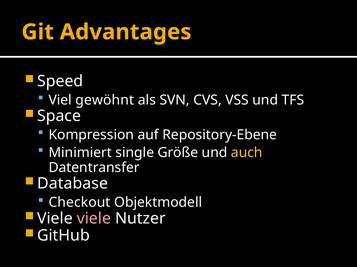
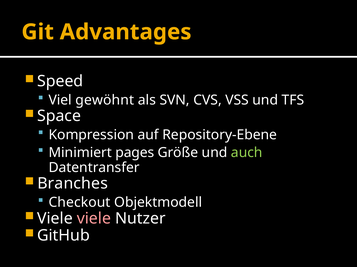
single: single -> pages
auch colour: yellow -> light green
Database: Database -> Branches
